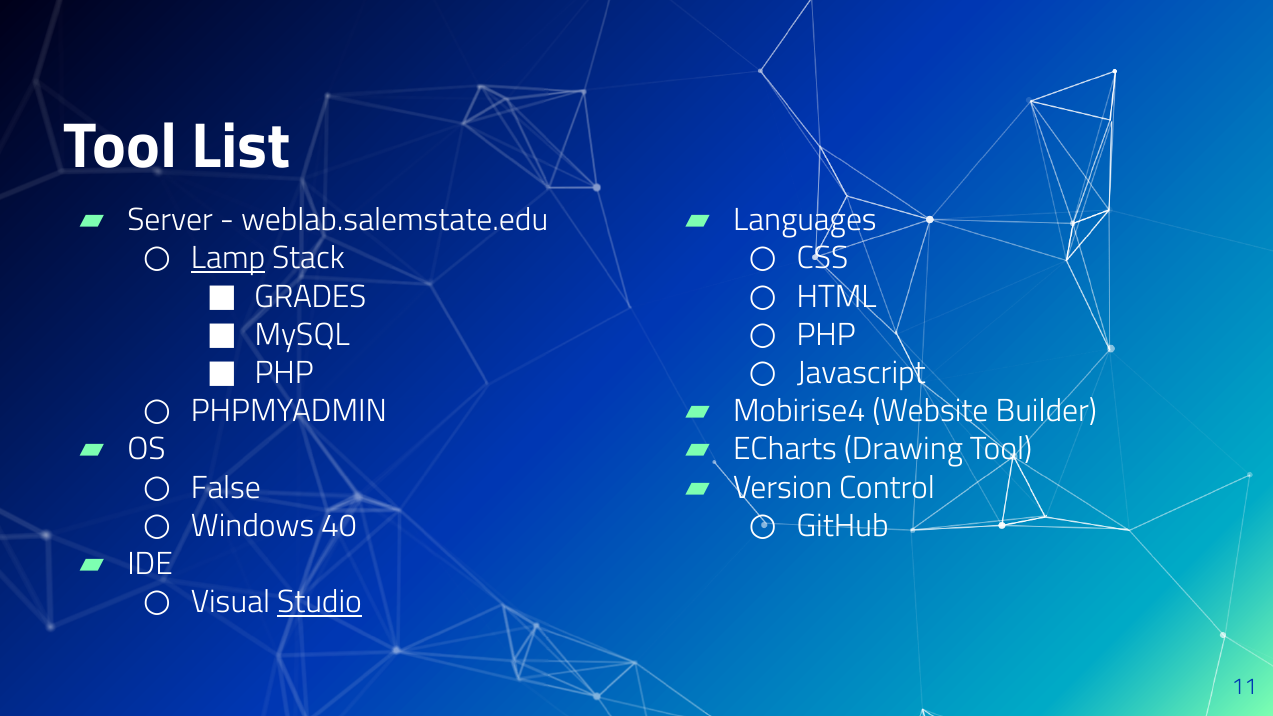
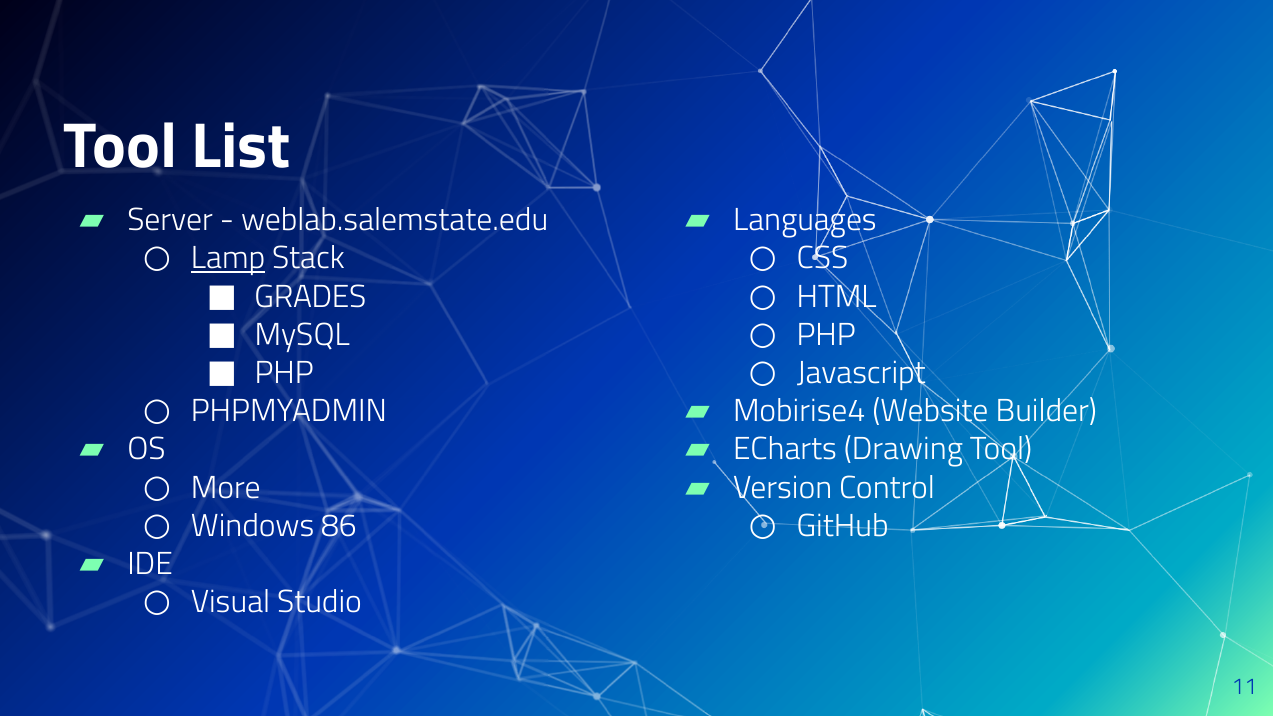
False: False -> More
40: 40 -> 86
Studio underline: present -> none
